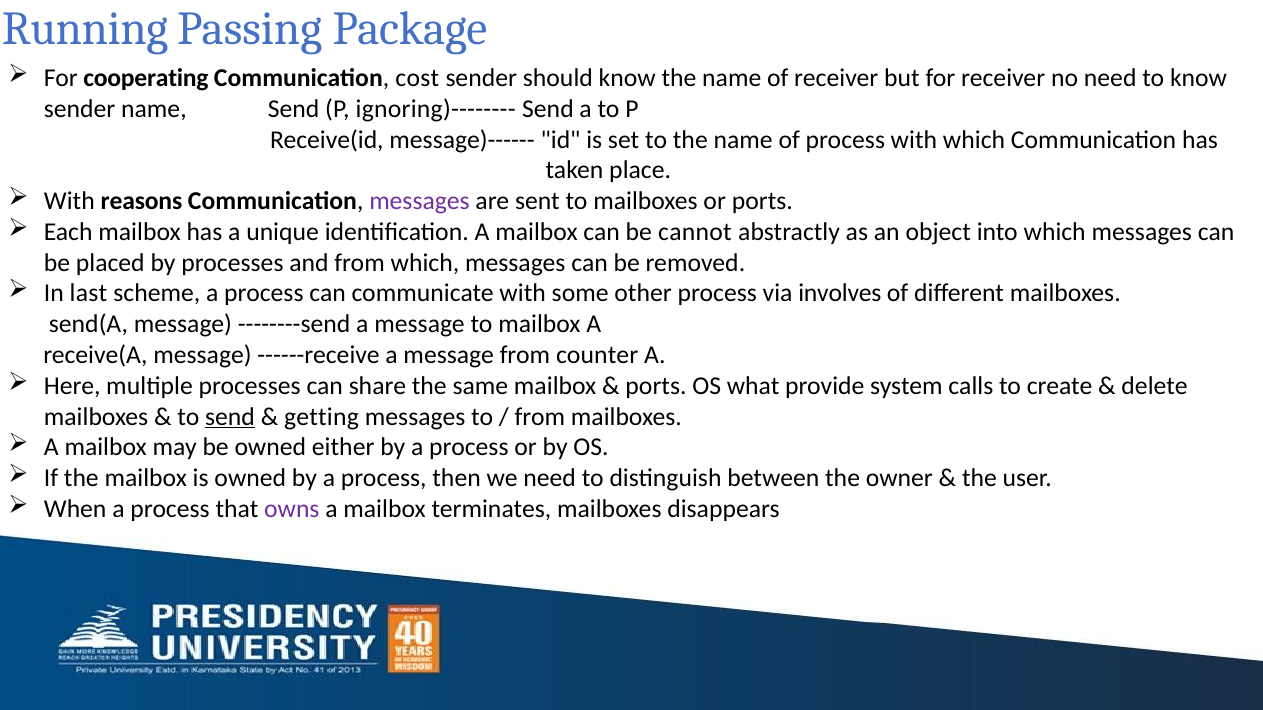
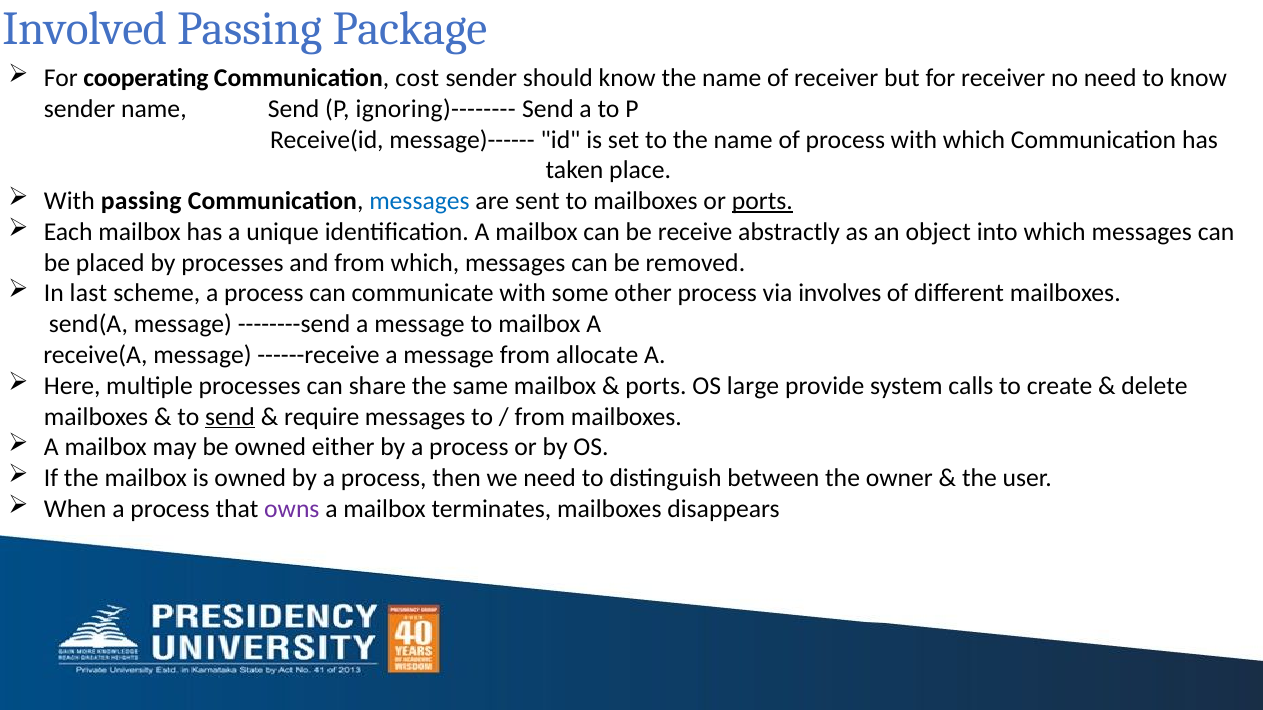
Running: Running -> Involved
With reasons: reasons -> passing
messages at (419, 201) colour: purple -> blue
ports at (762, 201) underline: none -> present
cannot: cannot -> receive
counter: counter -> allocate
what: what -> large
getting: getting -> require
